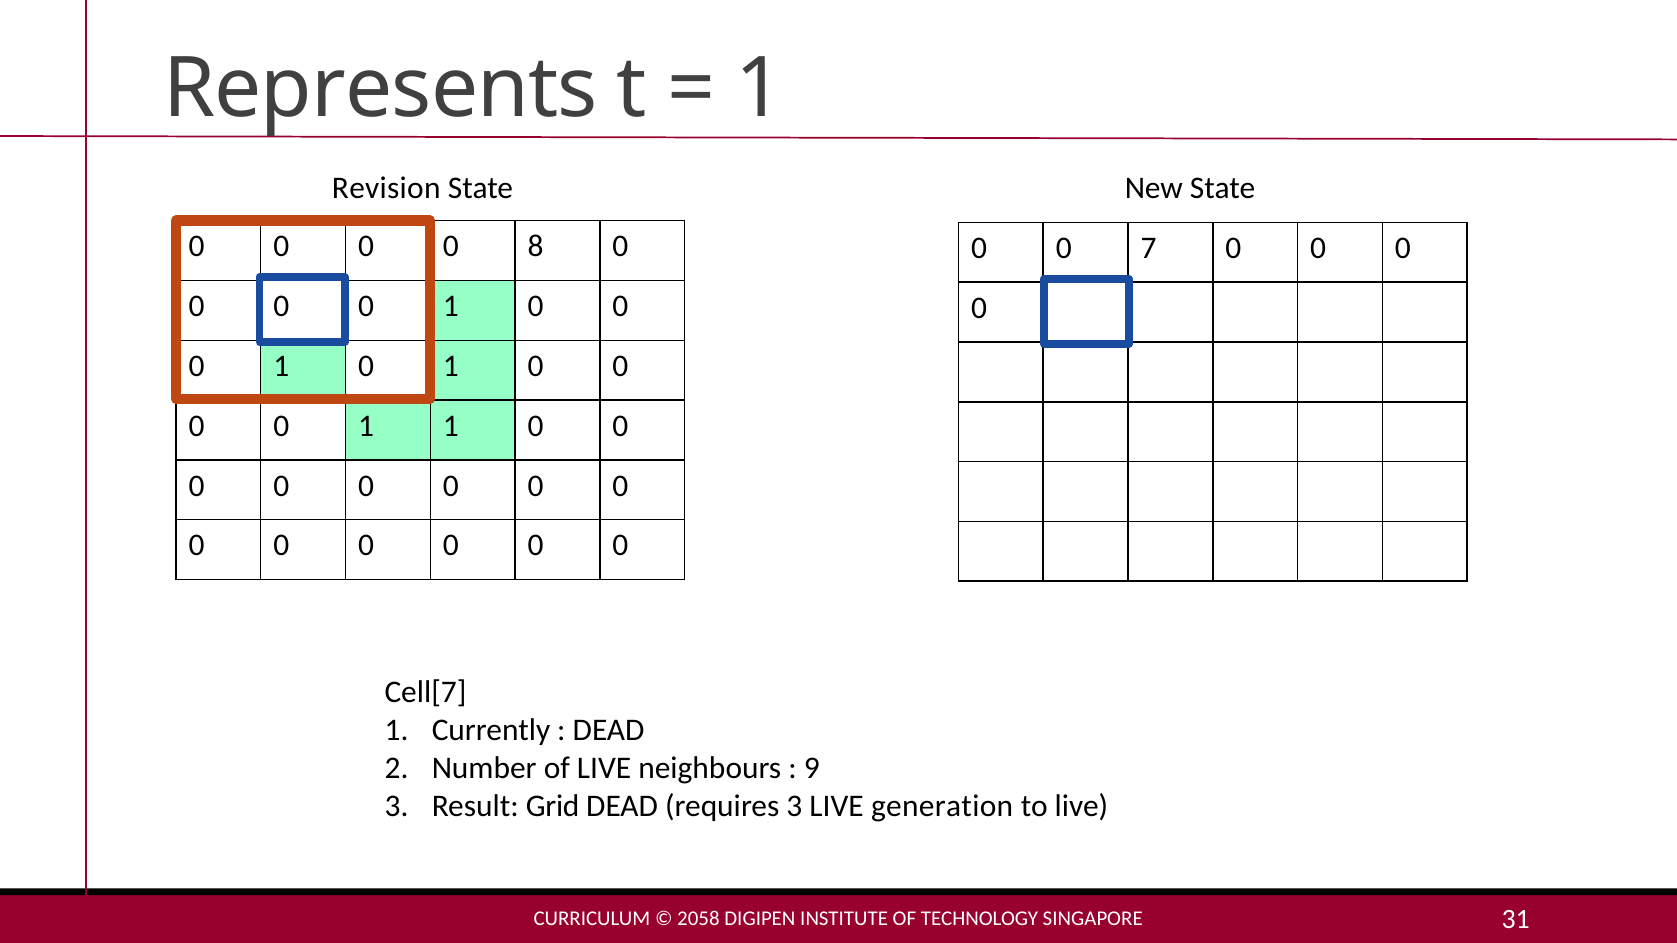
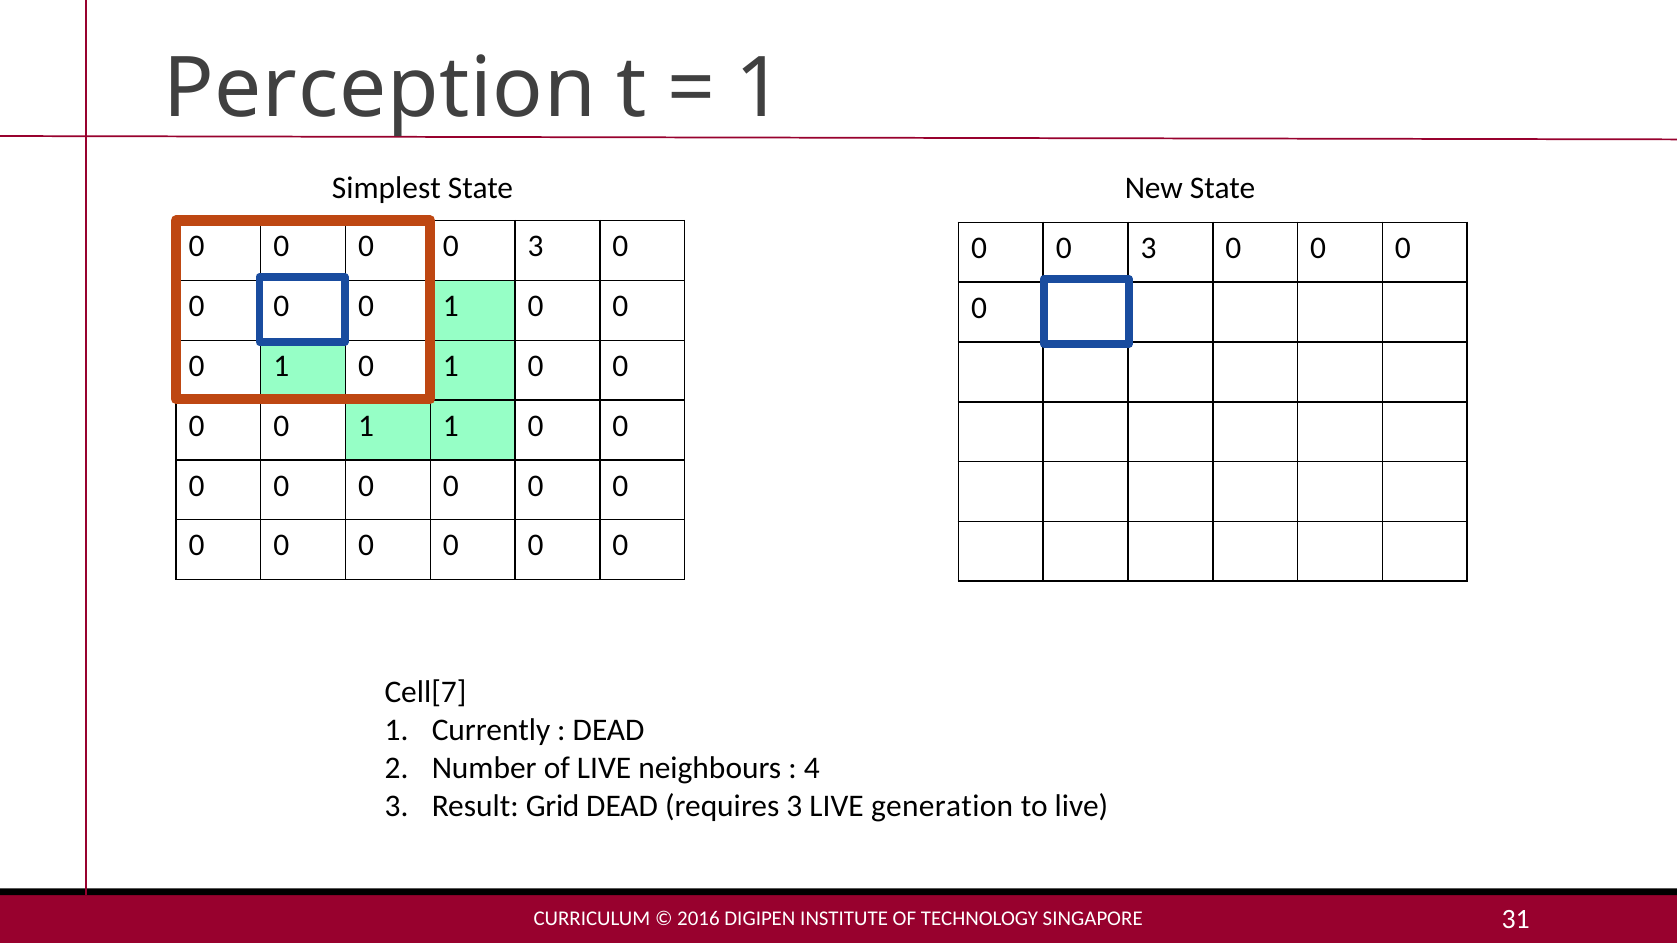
Represents: Represents -> Perception
Revision: Revision -> Simplest
0 0 0 8: 8 -> 3
7 at (1149, 248): 7 -> 3
9: 9 -> 4
2058: 2058 -> 2016
